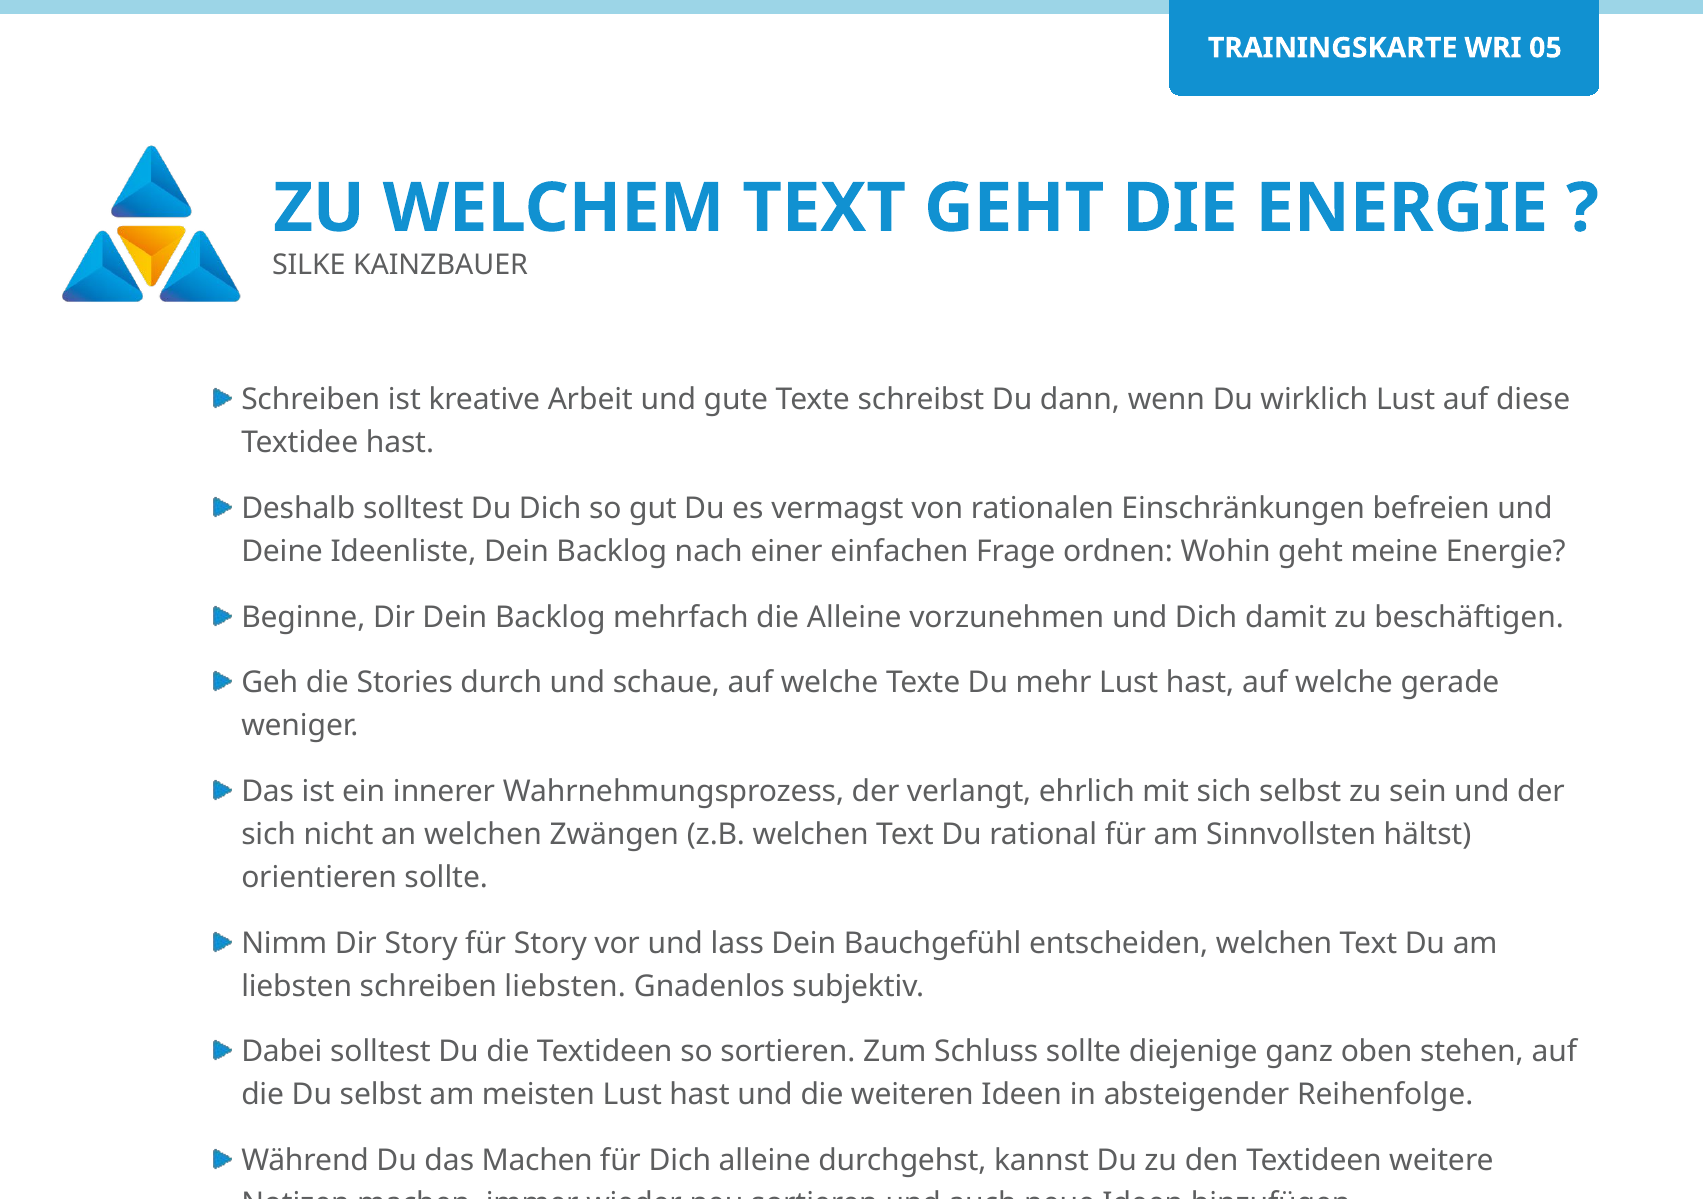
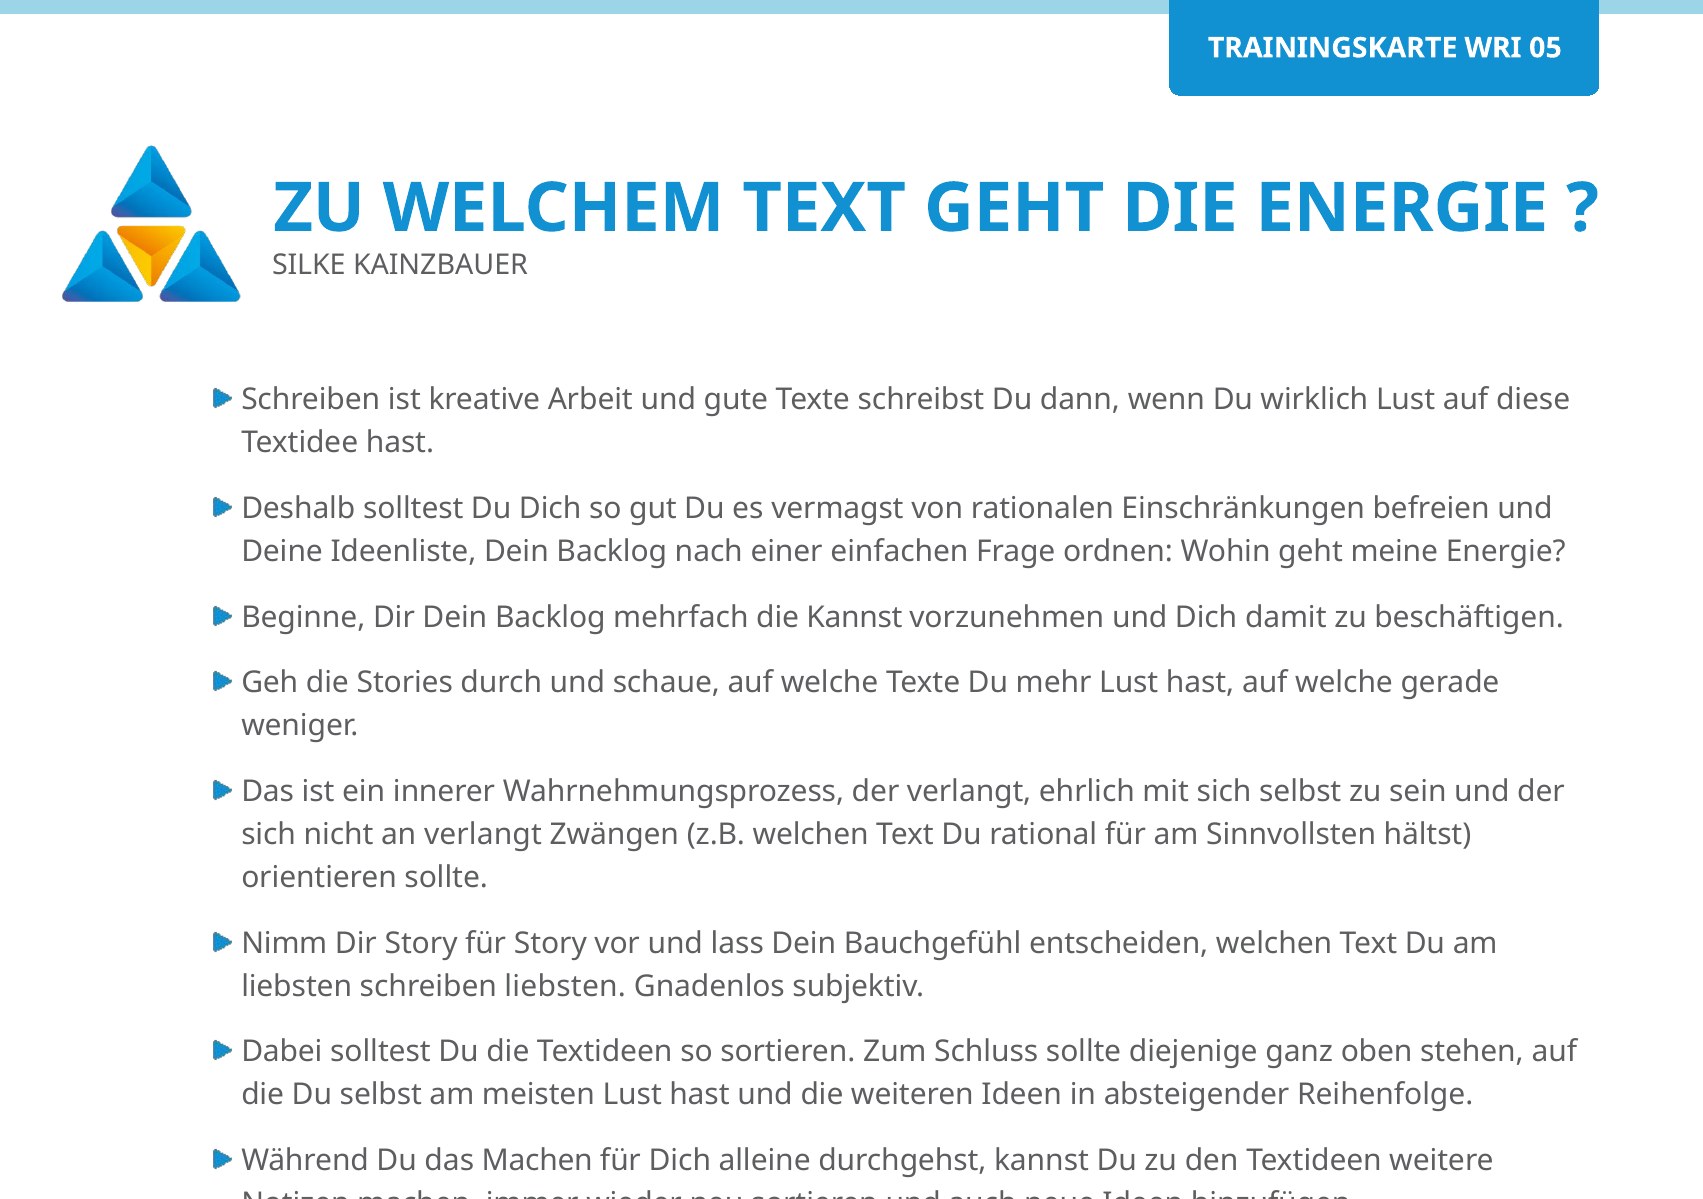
die Alleine: Alleine -> Kannst
an welchen: welchen -> verlangt
